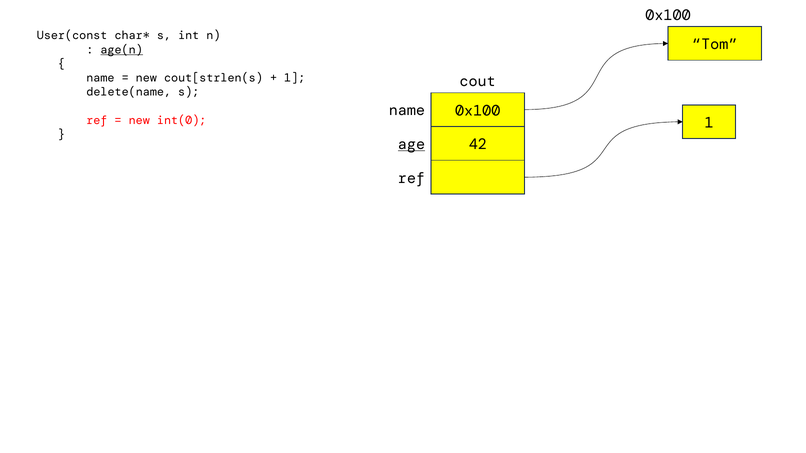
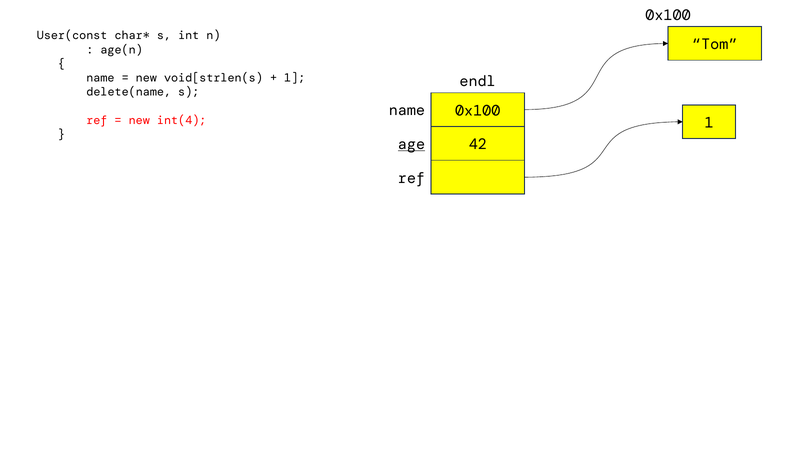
age(n underline: present -> none
cout[strlen(s: cout[strlen(s -> void[strlen(s
cout: cout -> endl
int(0: int(0 -> int(4
